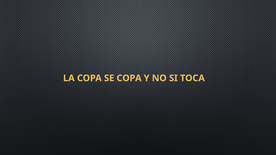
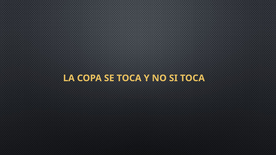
SE COPA: COPA -> TOCA
